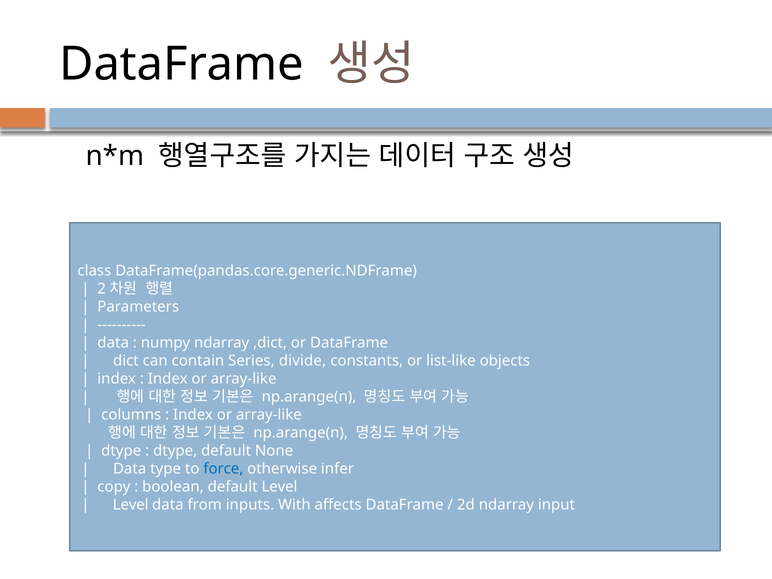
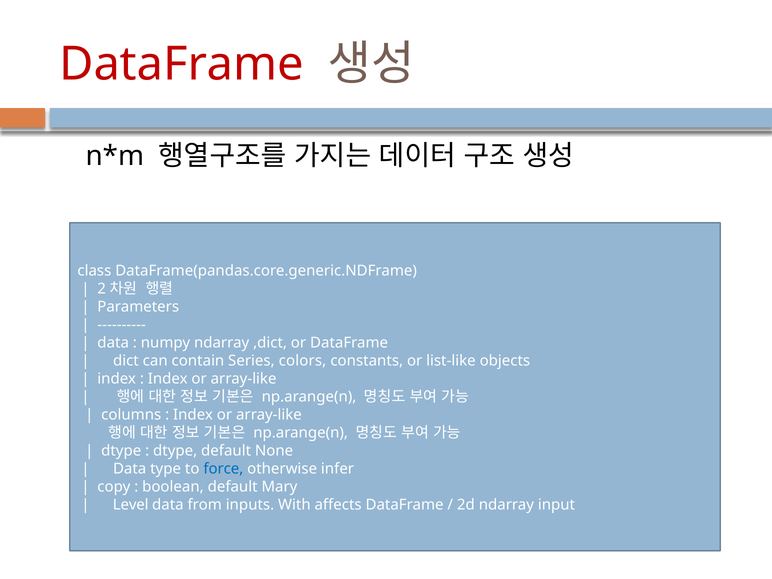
DataFrame at (182, 64) colour: black -> red
divide: divide -> colors
default Level: Level -> Mary
